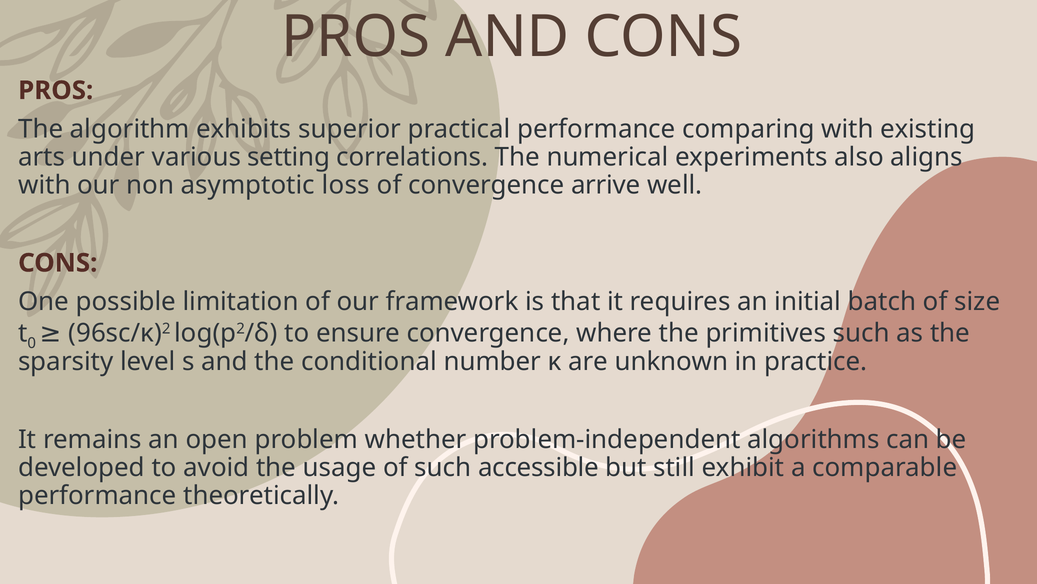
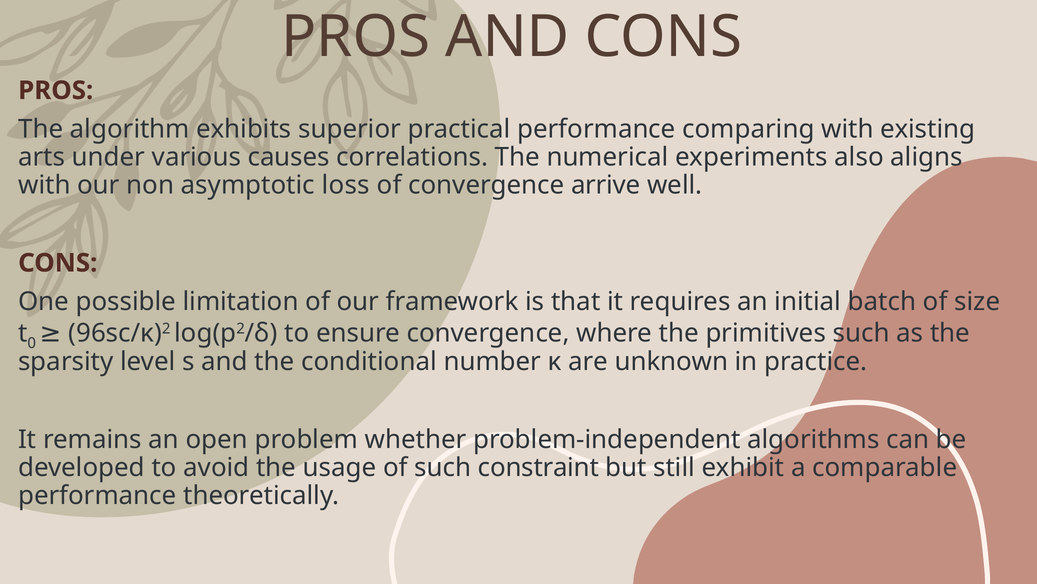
setting: setting -> causes
accessible: accessible -> constraint
